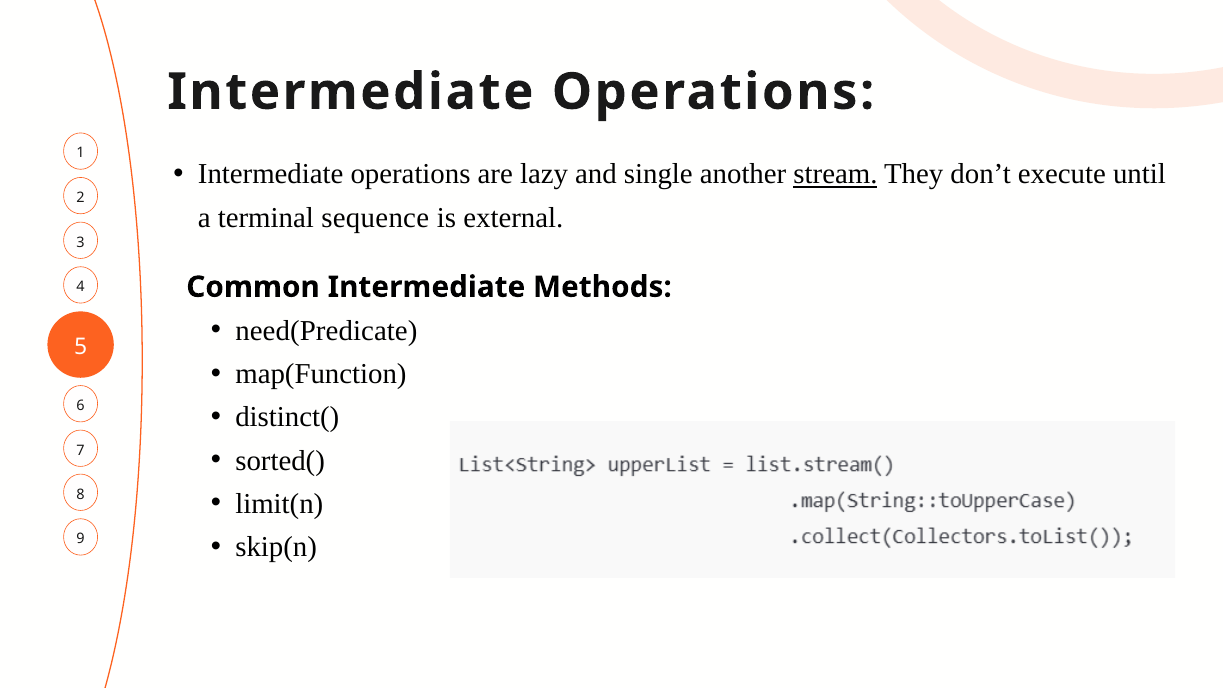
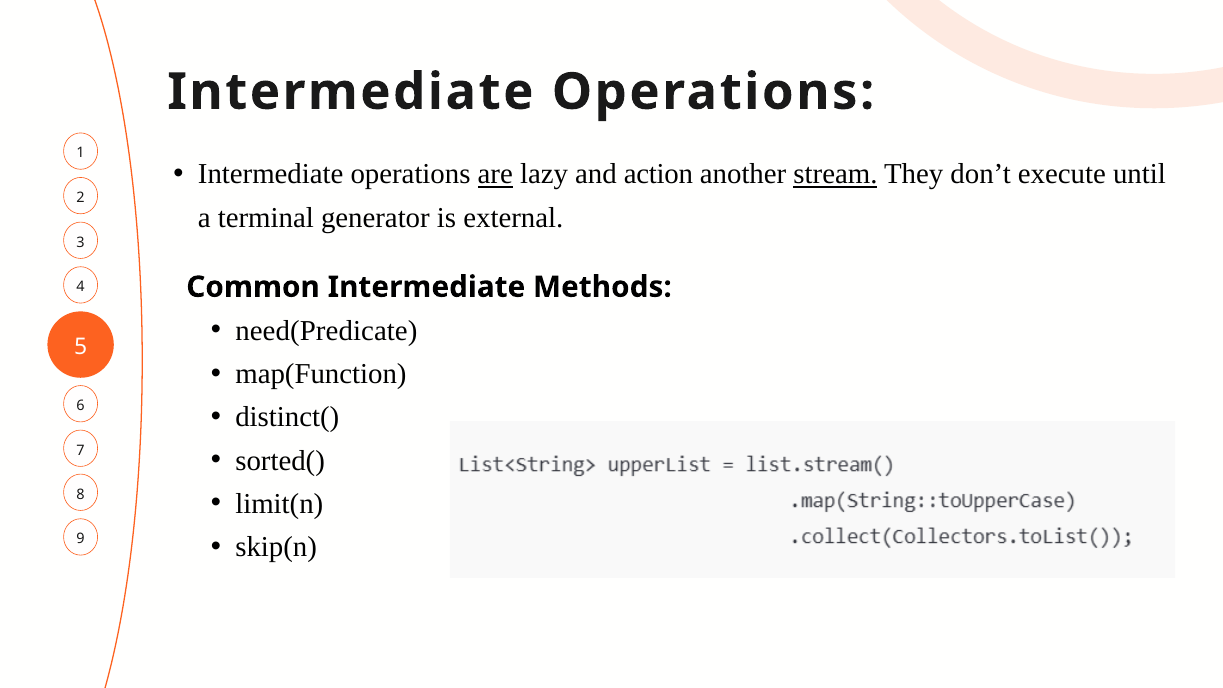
are underline: none -> present
single: single -> action
sequence: sequence -> generator
